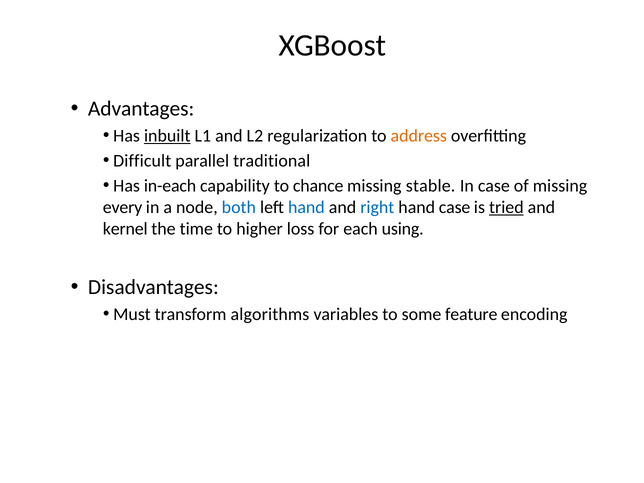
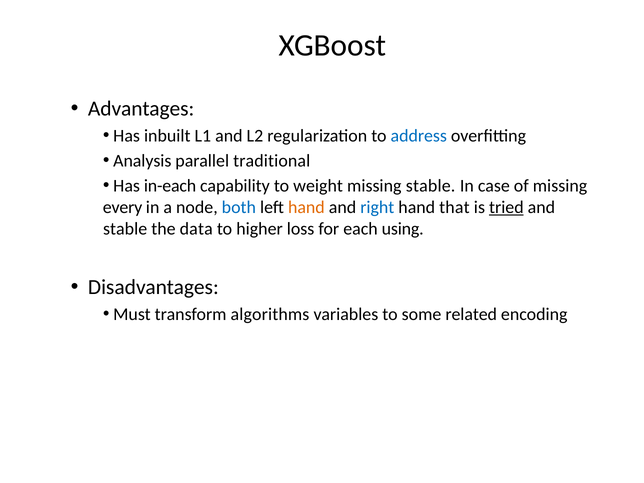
inbuilt underline: present -> none
address colour: orange -> blue
Difficult: Difficult -> Analysis
chance: chance -> weight
hand at (306, 207) colour: blue -> orange
hand case: case -> that
kernel at (125, 229): kernel -> stable
time: time -> data
feature: feature -> related
